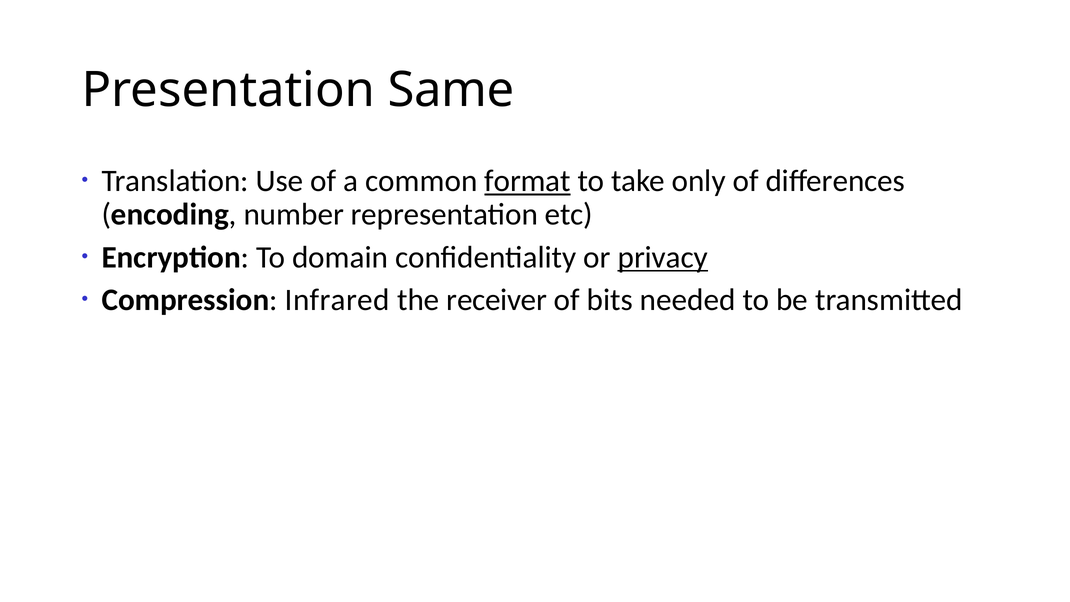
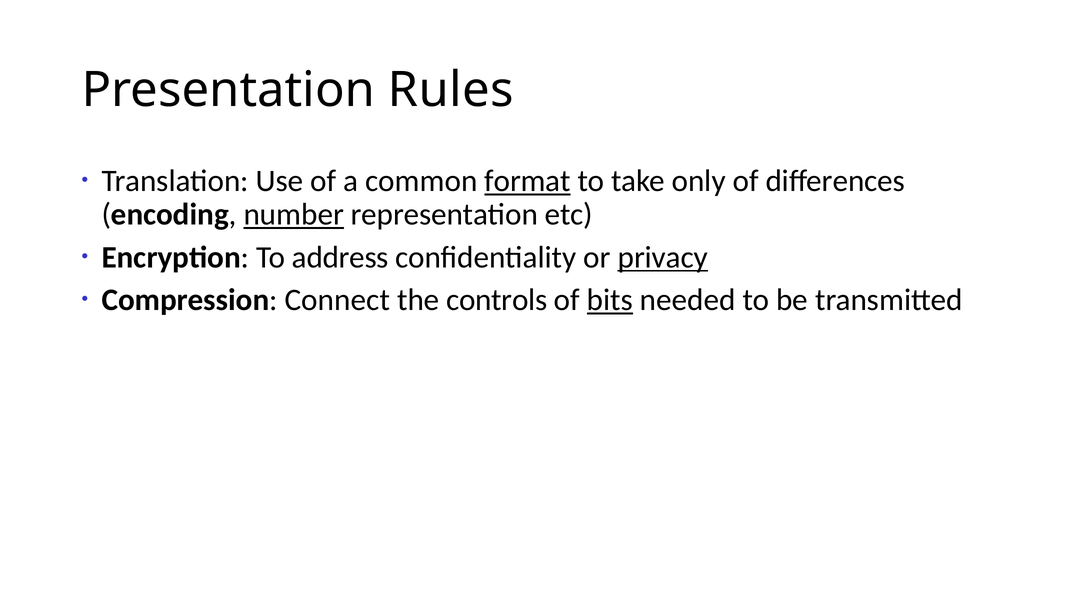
Same: Same -> Rules
number underline: none -> present
domain: domain -> address
Infrared: Infrared -> Connect
receiver: receiver -> controls
bits underline: none -> present
